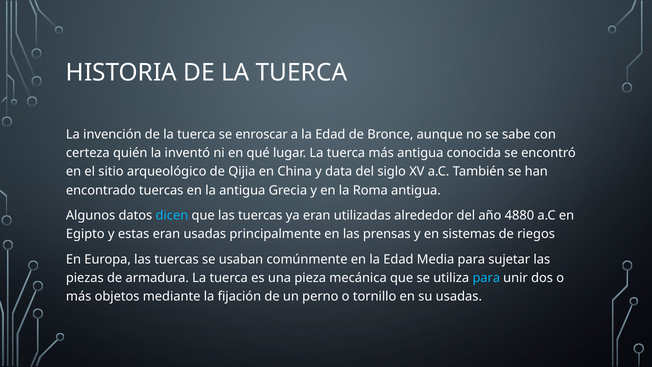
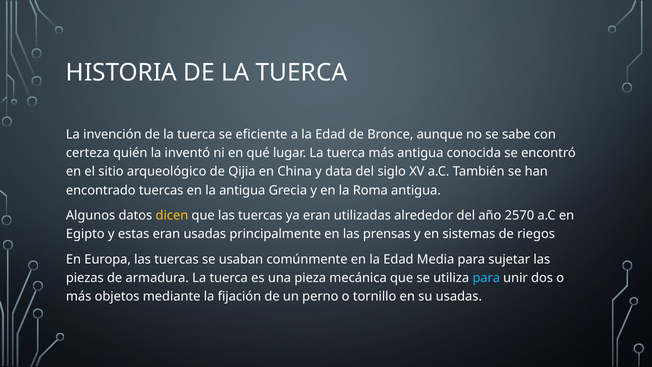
enroscar: enroscar -> eficiente
dicen colour: light blue -> yellow
4880: 4880 -> 2570
